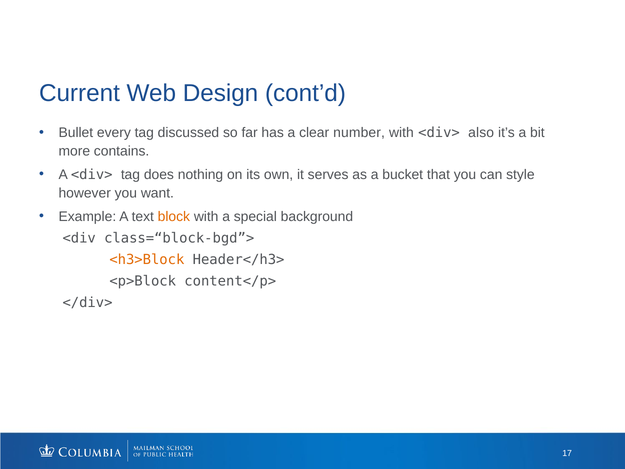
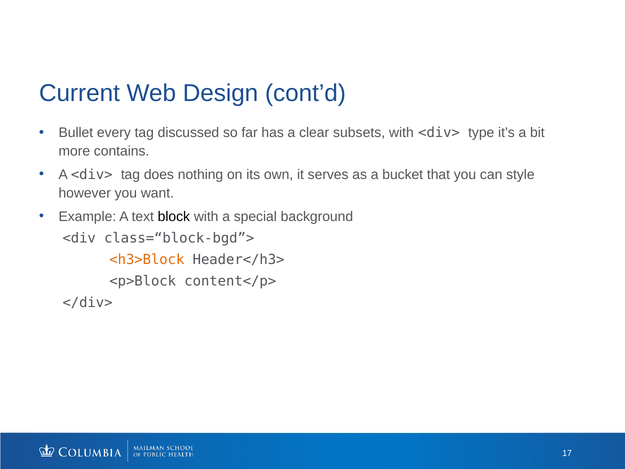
number: number -> subsets
also: also -> type
block colour: orange -> black
